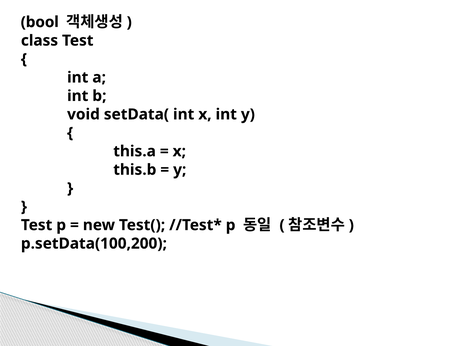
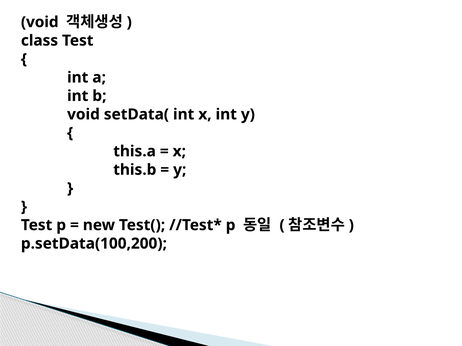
bool at (40, 22): bool -> void
